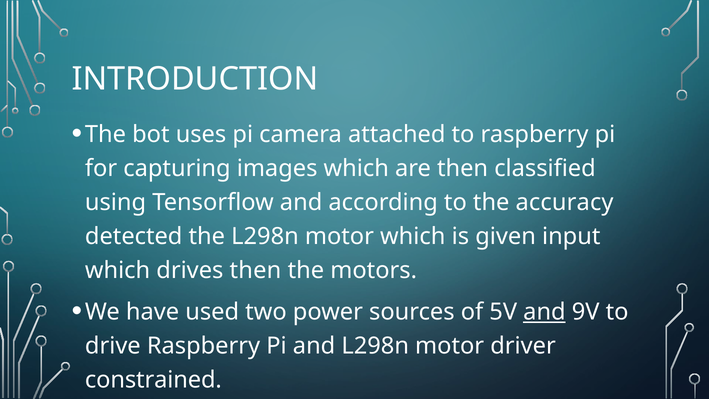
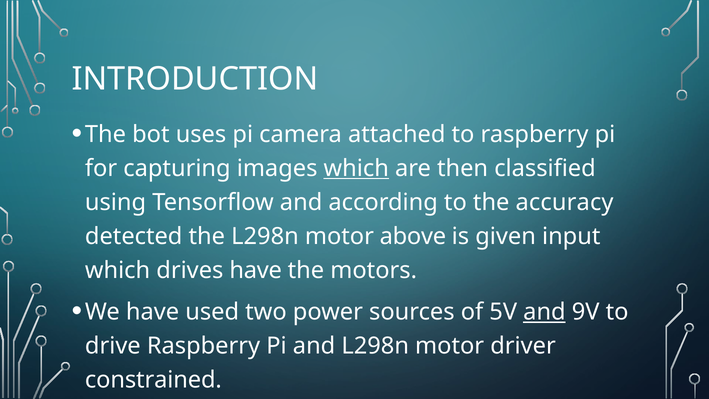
which at (356, 168) underline: none -> present
motor which: which -> above
drives then: then -> have
